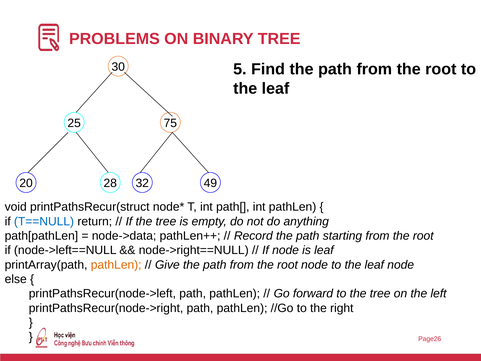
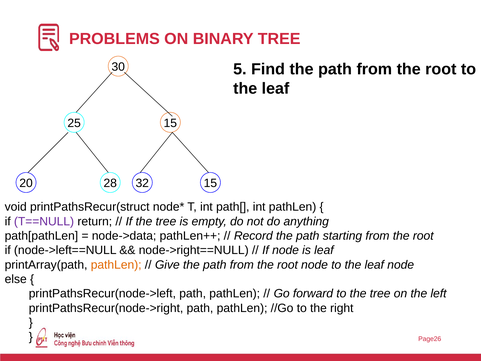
25 75: 75 -> 15
28 49: 49 -> 15
T==NULL colour: blue -> purple
